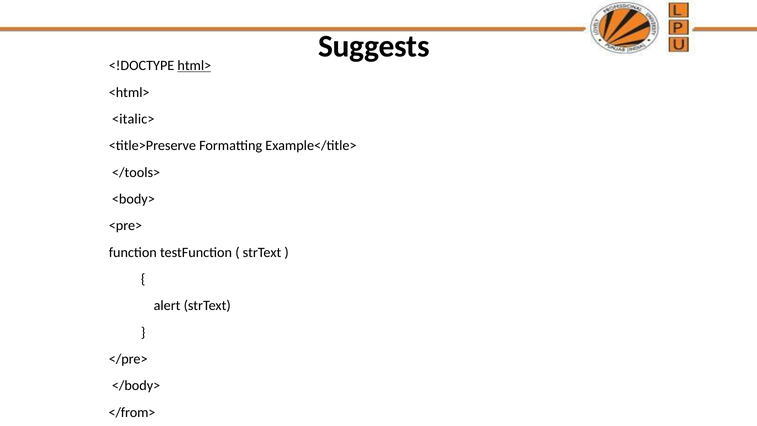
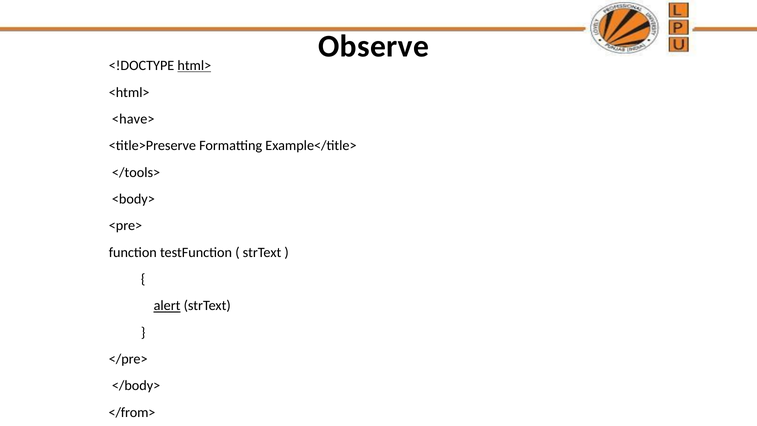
Suggests: Suggests -> Observe
<italic>: <italic> -> <have>
alert underline: none -> present
